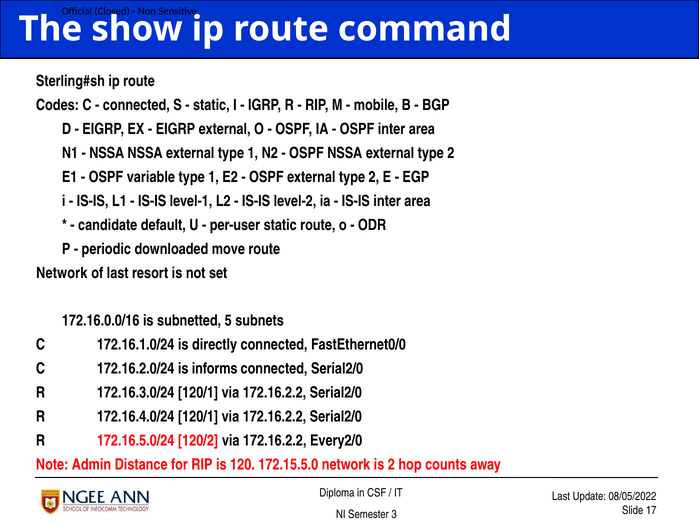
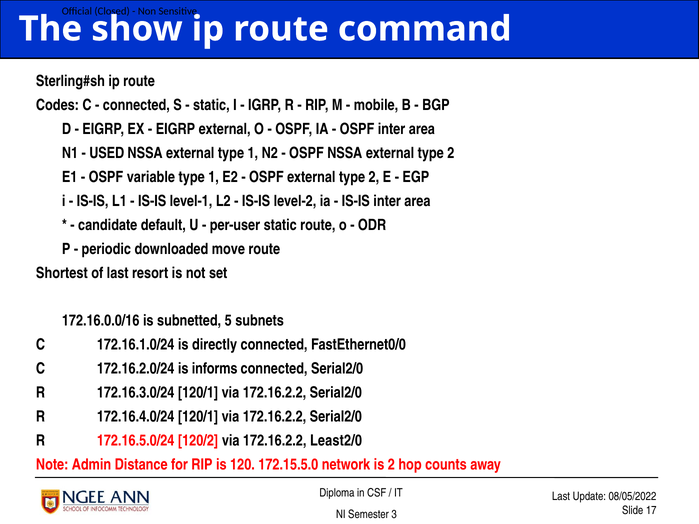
NSSA at (107, 153): NSSA -> USED
Network at (62, 273): Network -> Shortest
Every2/0: Every2/0 -> Least2/0
